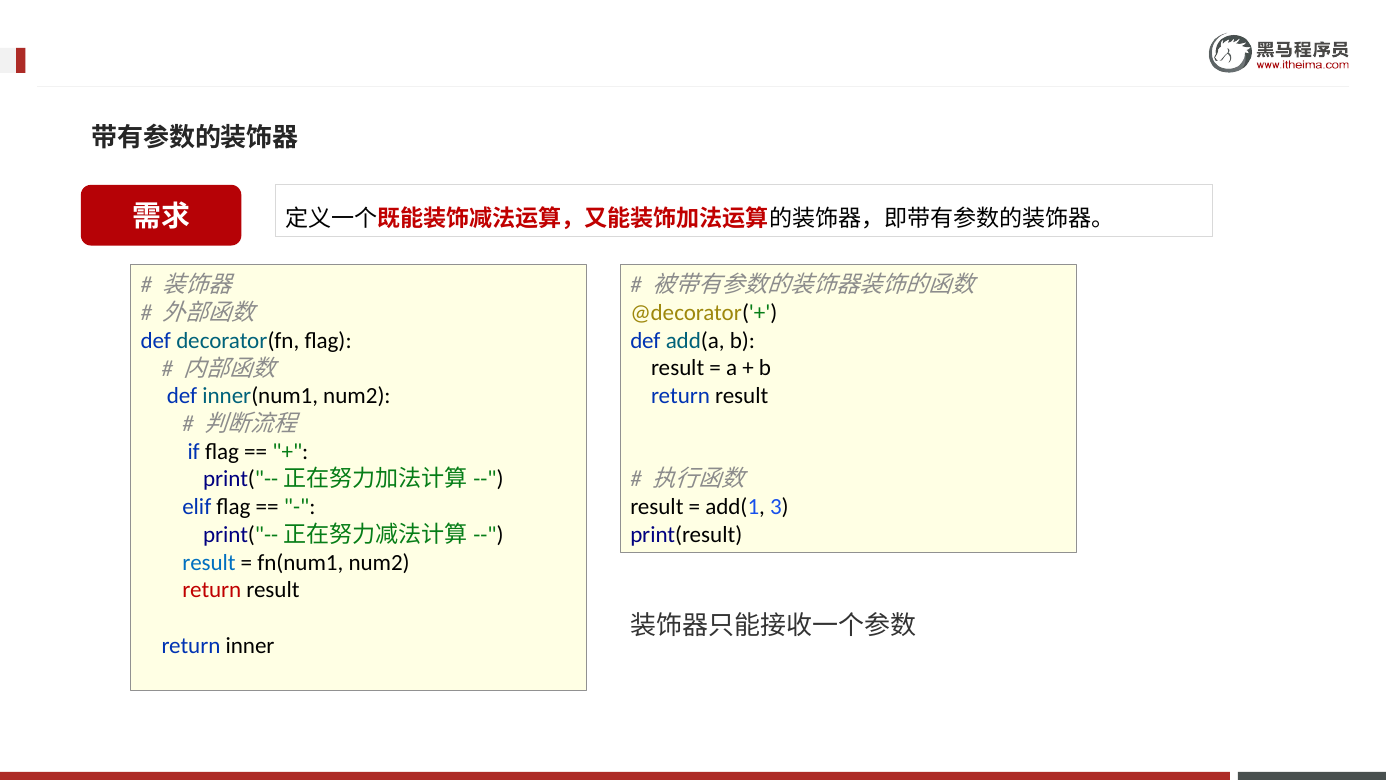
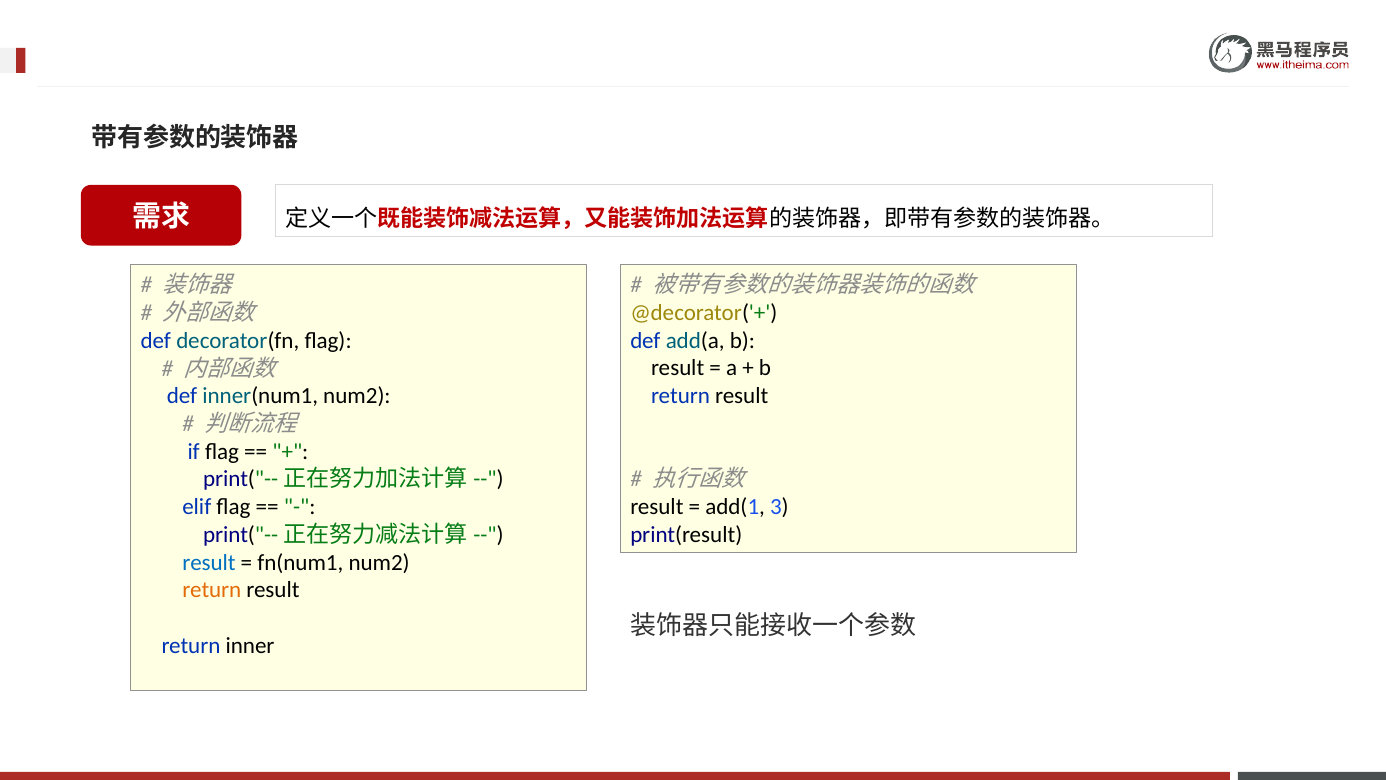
return at (212, 590) colour: red -> orange
